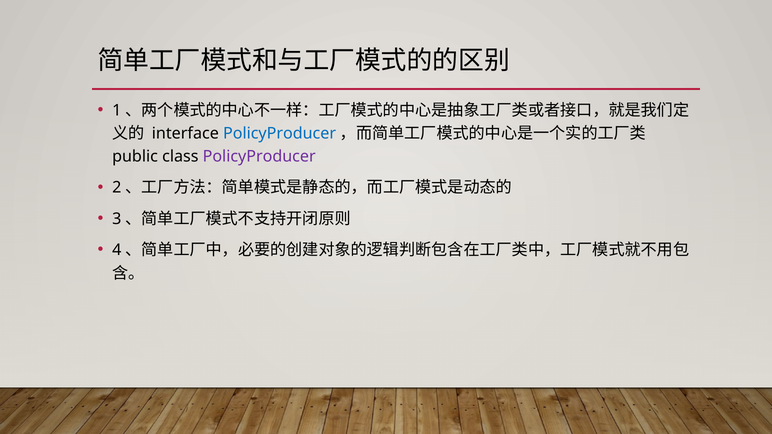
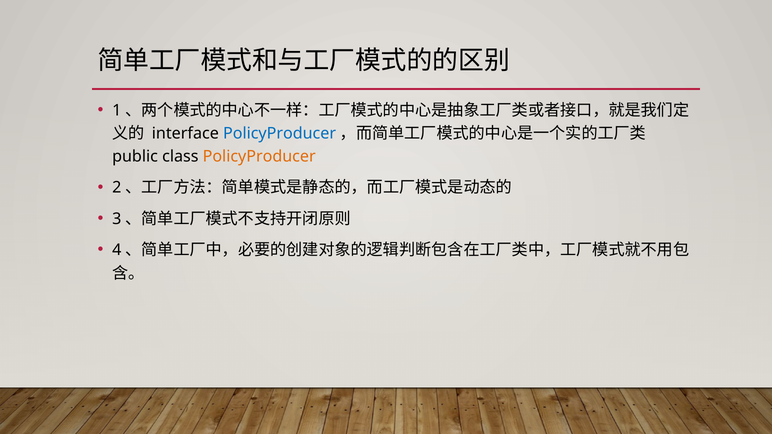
PolicyProducer at (259, 157) colour: purple -> orange
